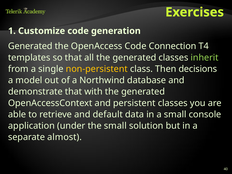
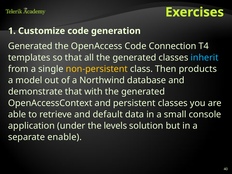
inherit colour: light green -> light blue
decisions: decisions -> products
the small: small -> levels
almost: almost -> enable
